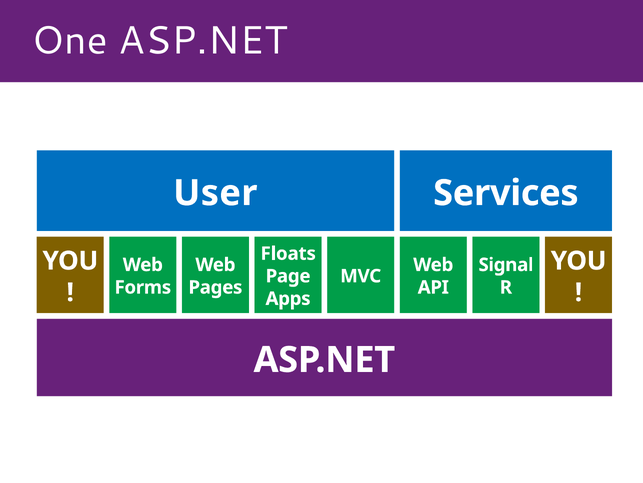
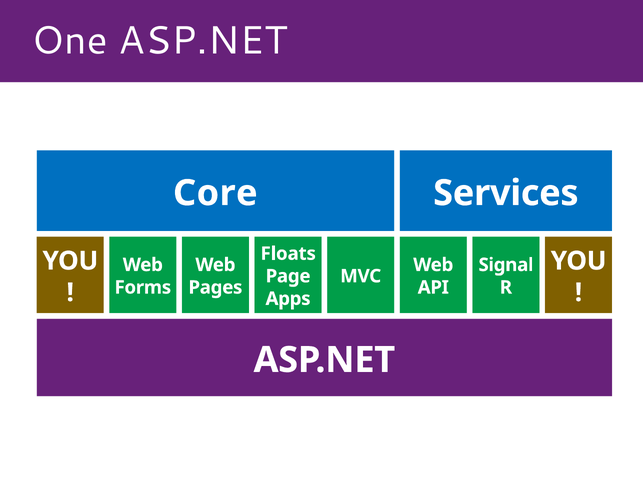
User: User -> Core
